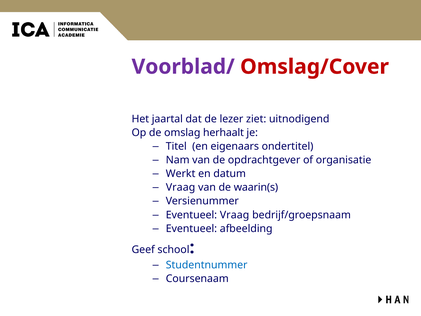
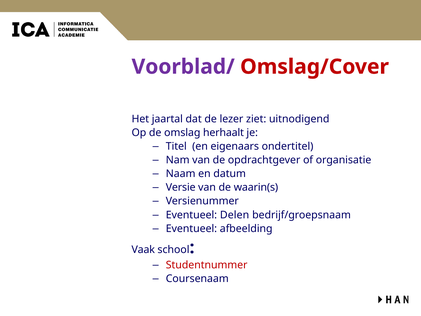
Werkt: Werkt -> Naam
Vraag at (181, 187): Vraag -> Versie
Eventueel Vraag: Vraag -> Delen
Geef: Geef -> Vaak
Studentnummer colour: blue -> red
